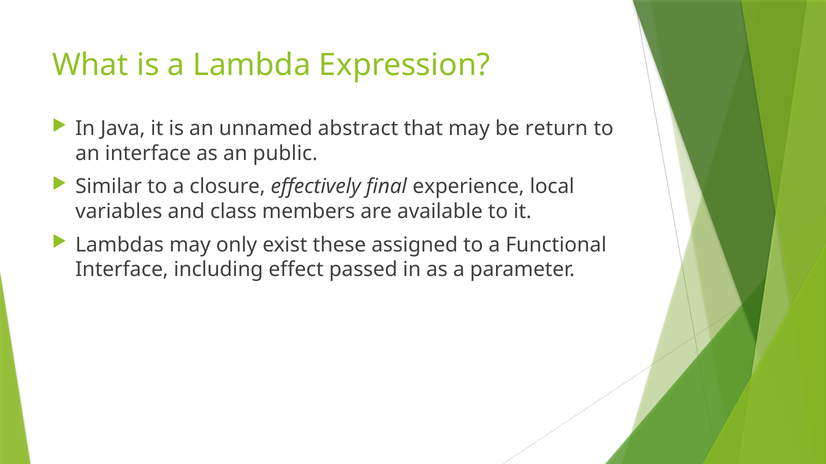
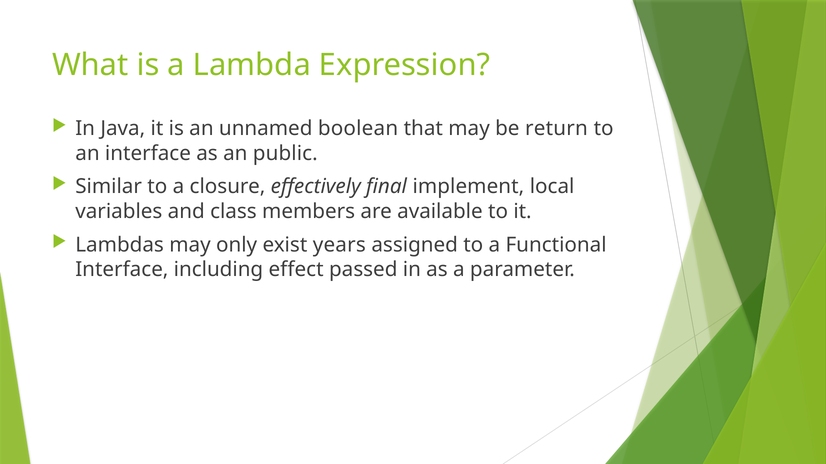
abstract: abstract -> boolean
experience: experience -> implement
these: these -> years
